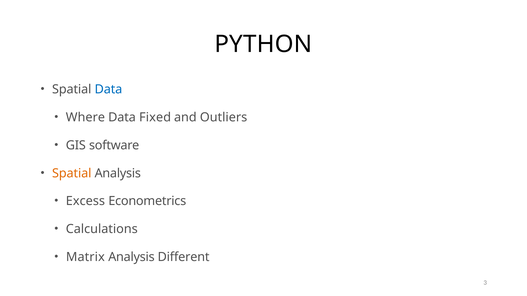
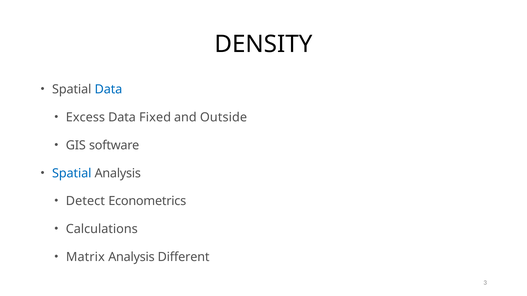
PYTHON: PYTHON -> DENSITY
Where: Where -> Excess
Outliers: Outliers -> Outside
Spatial at (72, 174) colour: orange -> blue
Excess: Excess -> Detect
